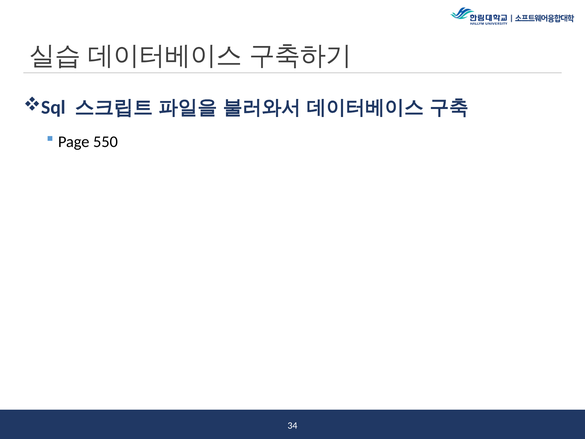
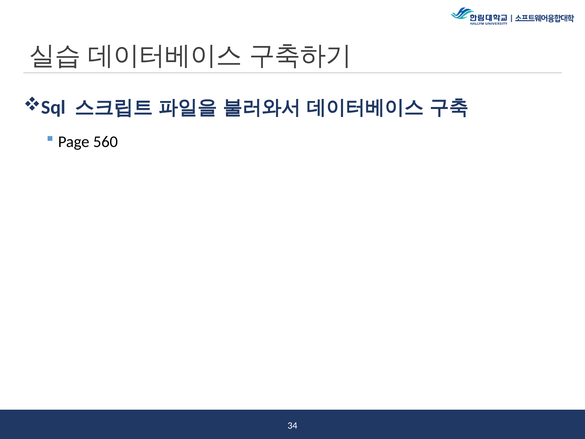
550: 550 -> 560
